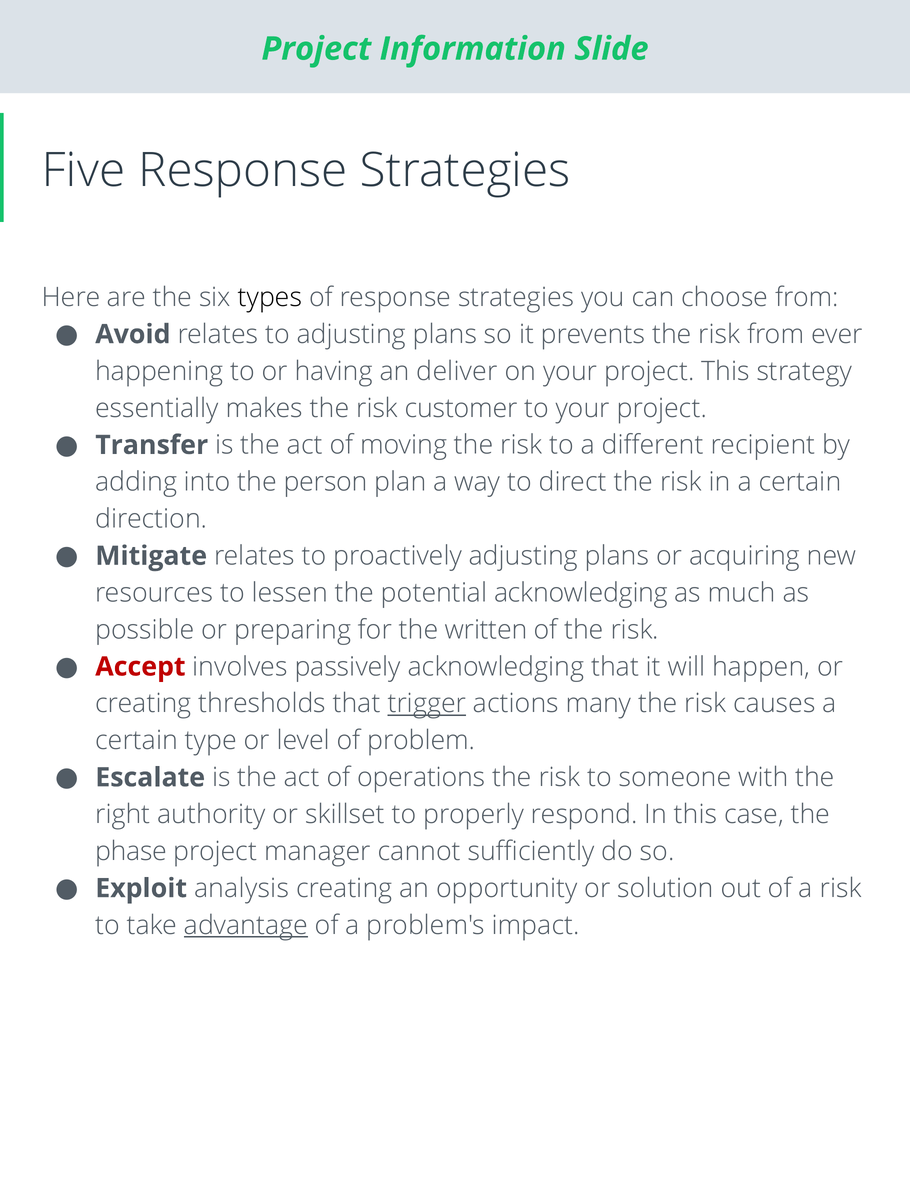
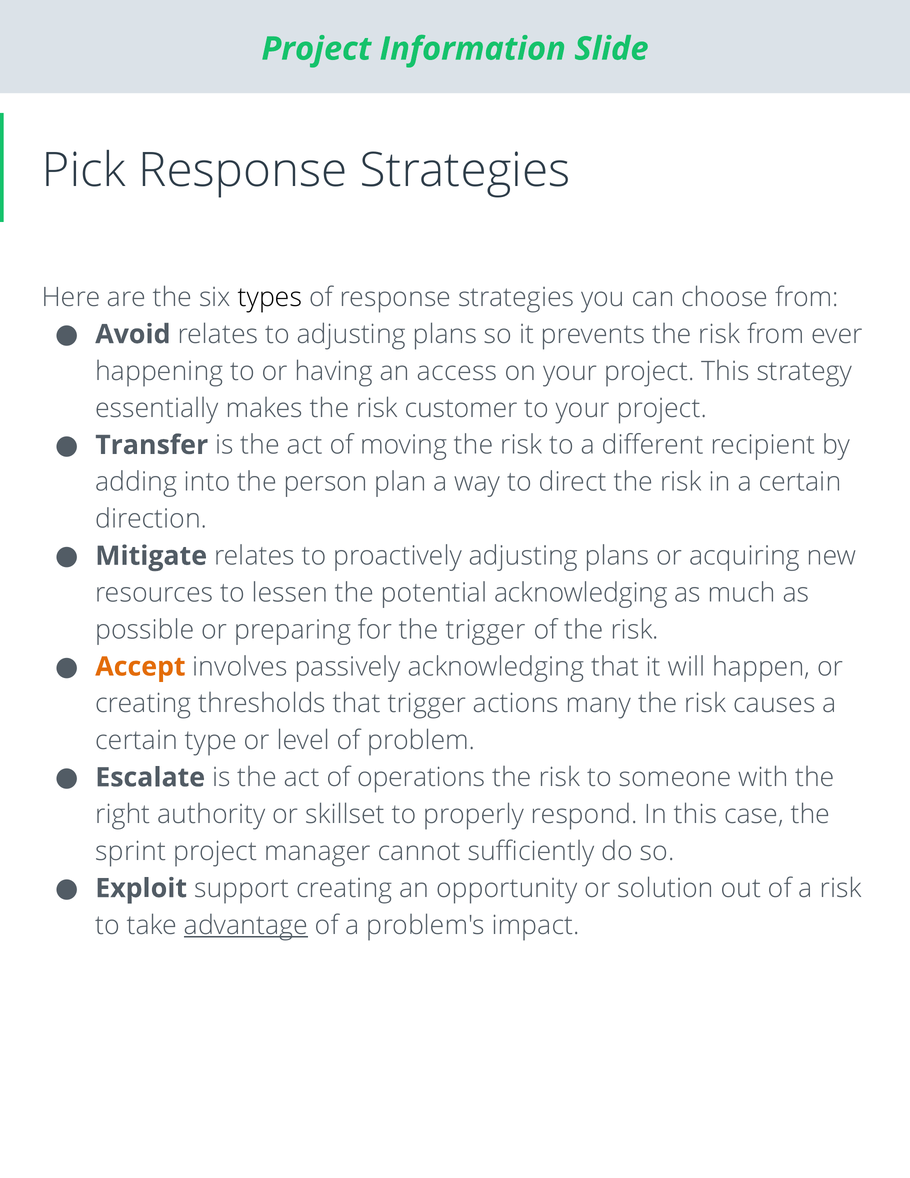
Five: Five -> Pick
deliver: deliver -> access
the written: written -> trigger
Accept colour: red -> orange
trigger at (427, 703) underline: present -> none
phase: phase -> sprint
analysis: analysis -> support
